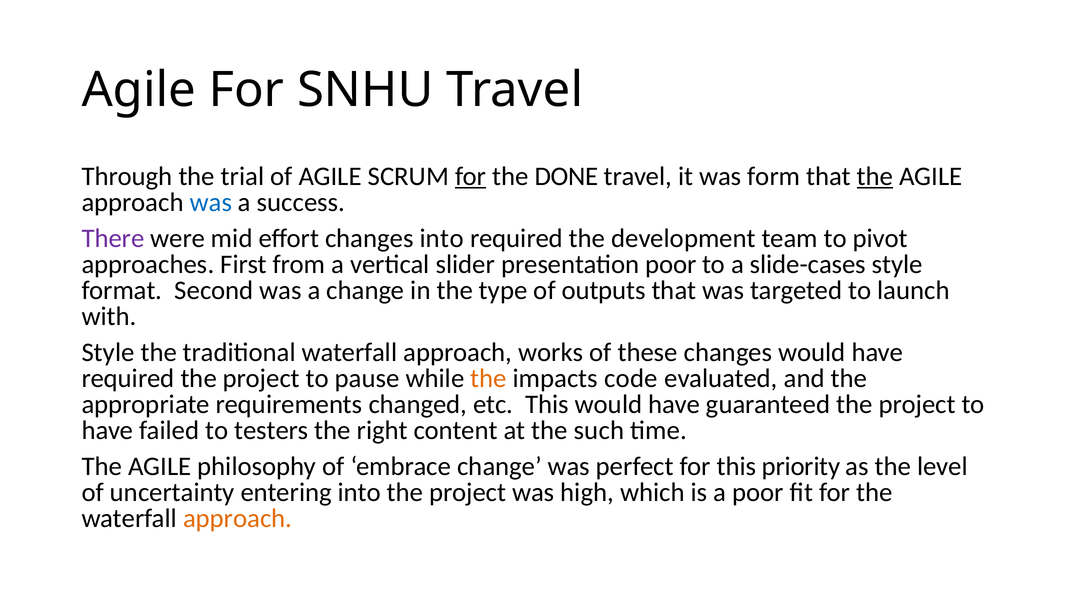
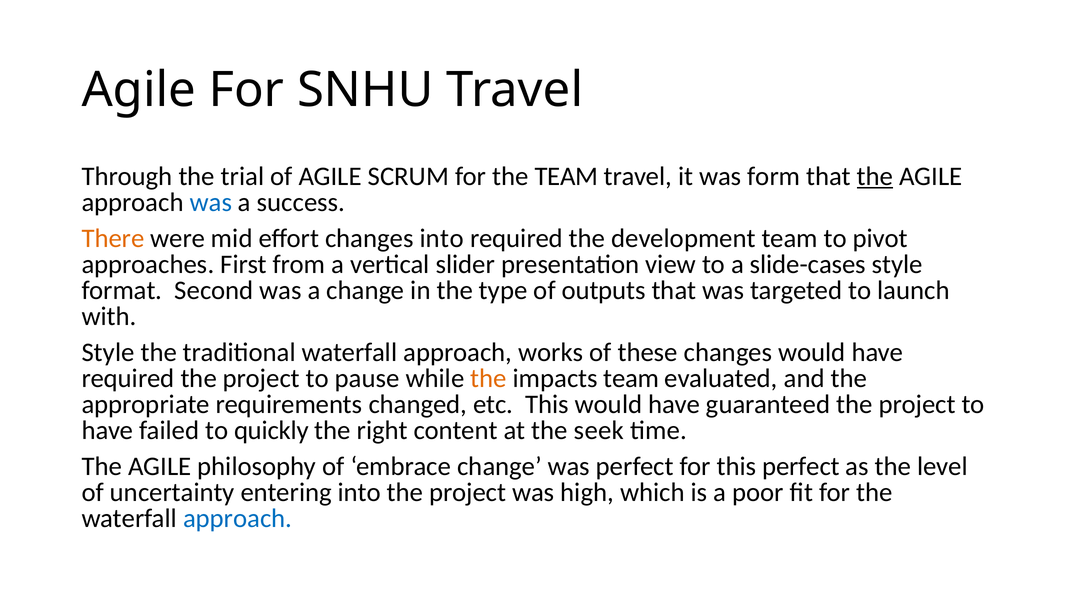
for at (471, 176) underline: present -> none
the DONE: DONE -> TEAM
There colour: purple -> orange
presentation poor: poor -> view
impacts code: code -> team
testers: testers -> quickly
such: such -> seek
this priority: priority -> perfect
approach at (238, 519) colour: orange -> blue
